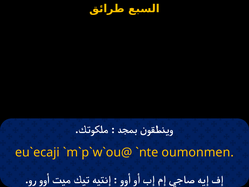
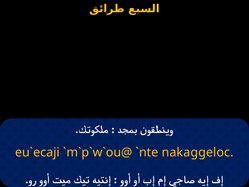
oumonmen: oumonmen -> nakaggeloc
